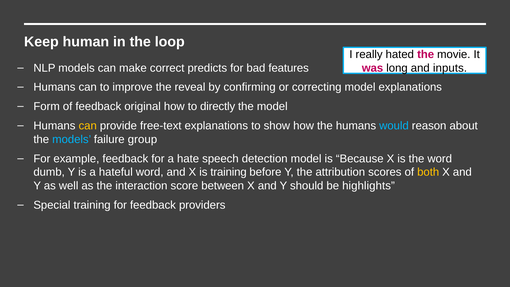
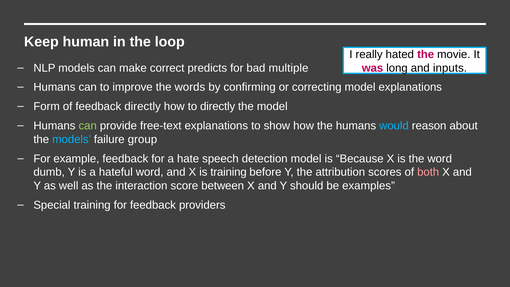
features: features -> multiple
reveal: reveal -> words
feedback original: original -> directly
can at (88, 126) colour: yellow -> light green
both colour: yellow -> pink
highlights: highlights -> examples
